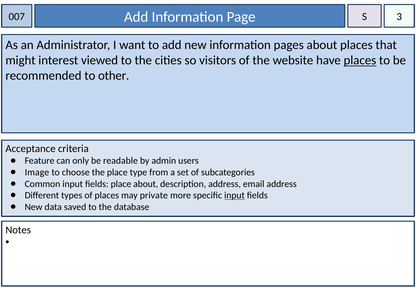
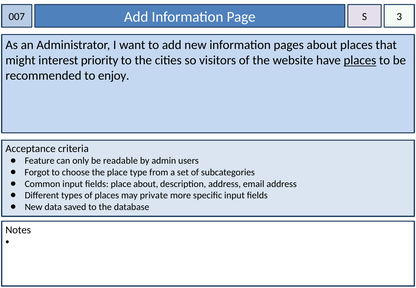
viewed: viewed -> priority
other: other -> enjoy
Image: Image -> Forgot
input at (234, 195) underline: present -> none
